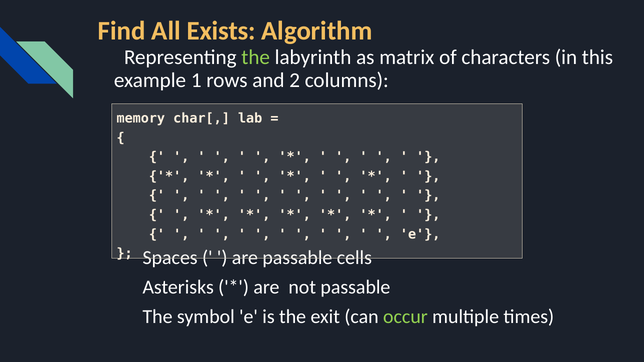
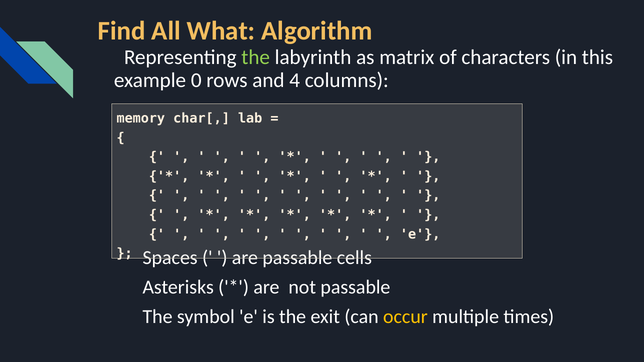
Exists: Exists -> What
1: 1 -> 0
2: 2 -> 4
occur colour: light green -> yellow
